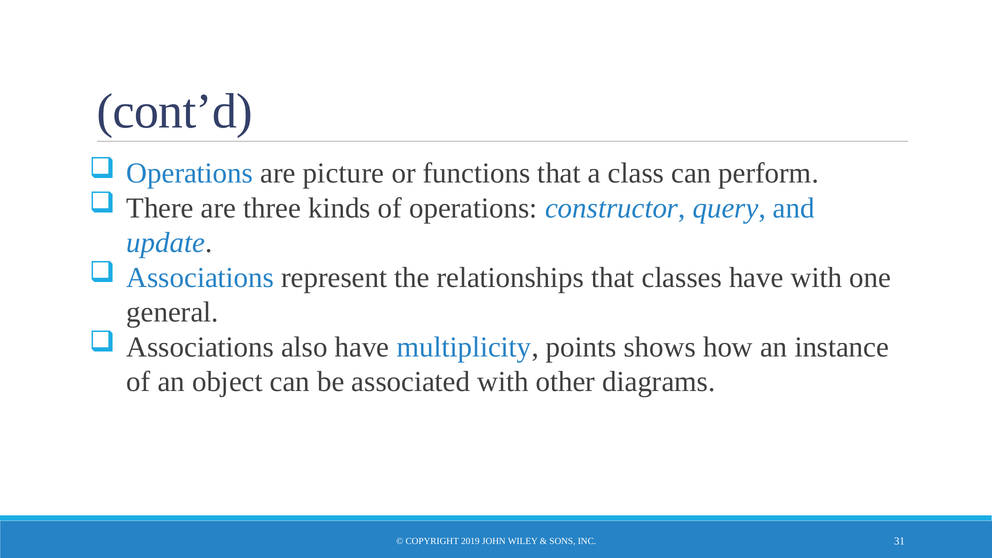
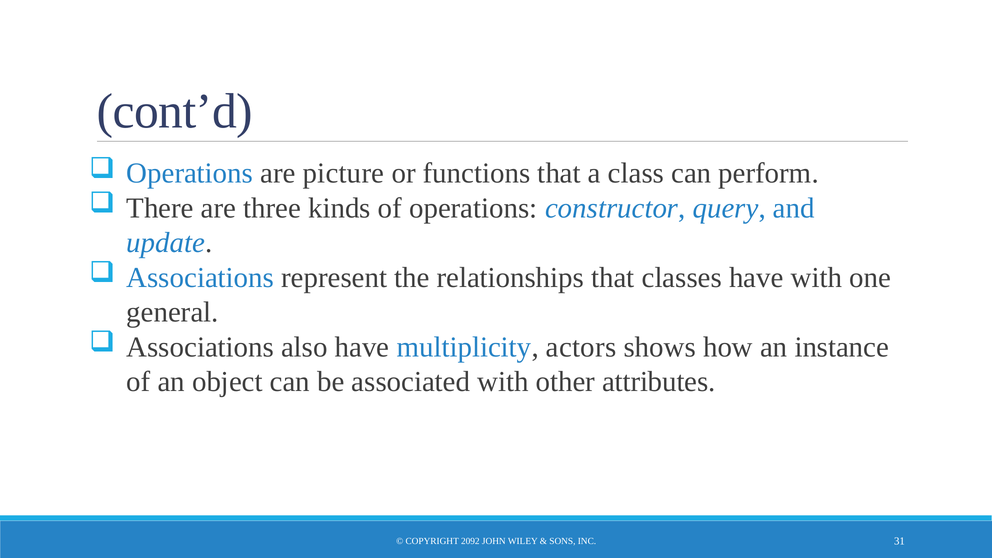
points: points -> actors
diagrams: diagrams -> attributes
2019: 2019 -> 2092
